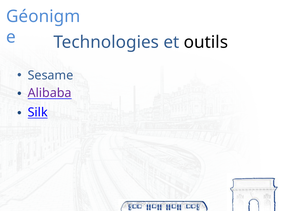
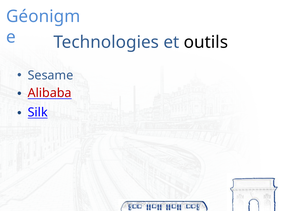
Alibaba colour: purple -> red
